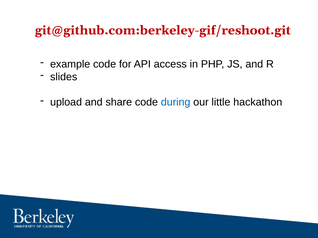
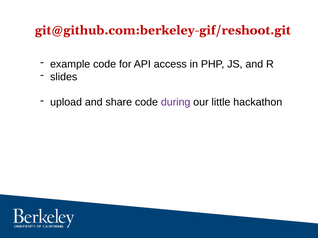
during colour: blue -> purple
